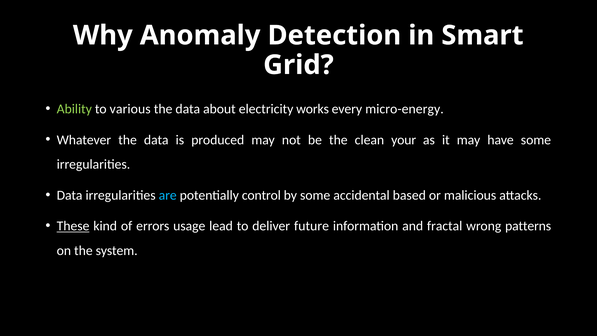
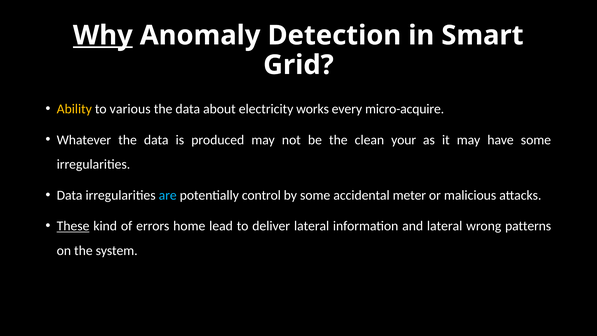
Why underline: none -> present
Ability colour: light green -> yellow
micro-energy: micro-energy -> micro-acquire
based: based -> meter
usage: usage -> home
deliver future: future -> lateral
and fractal: fractal -> lateral
